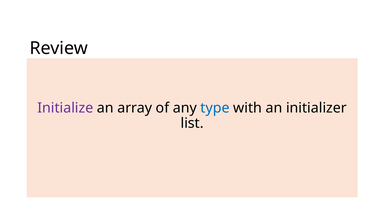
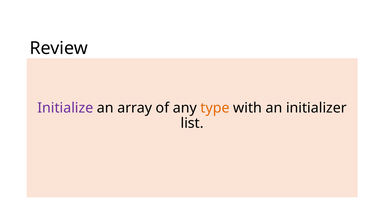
type colour: blue -> orange
